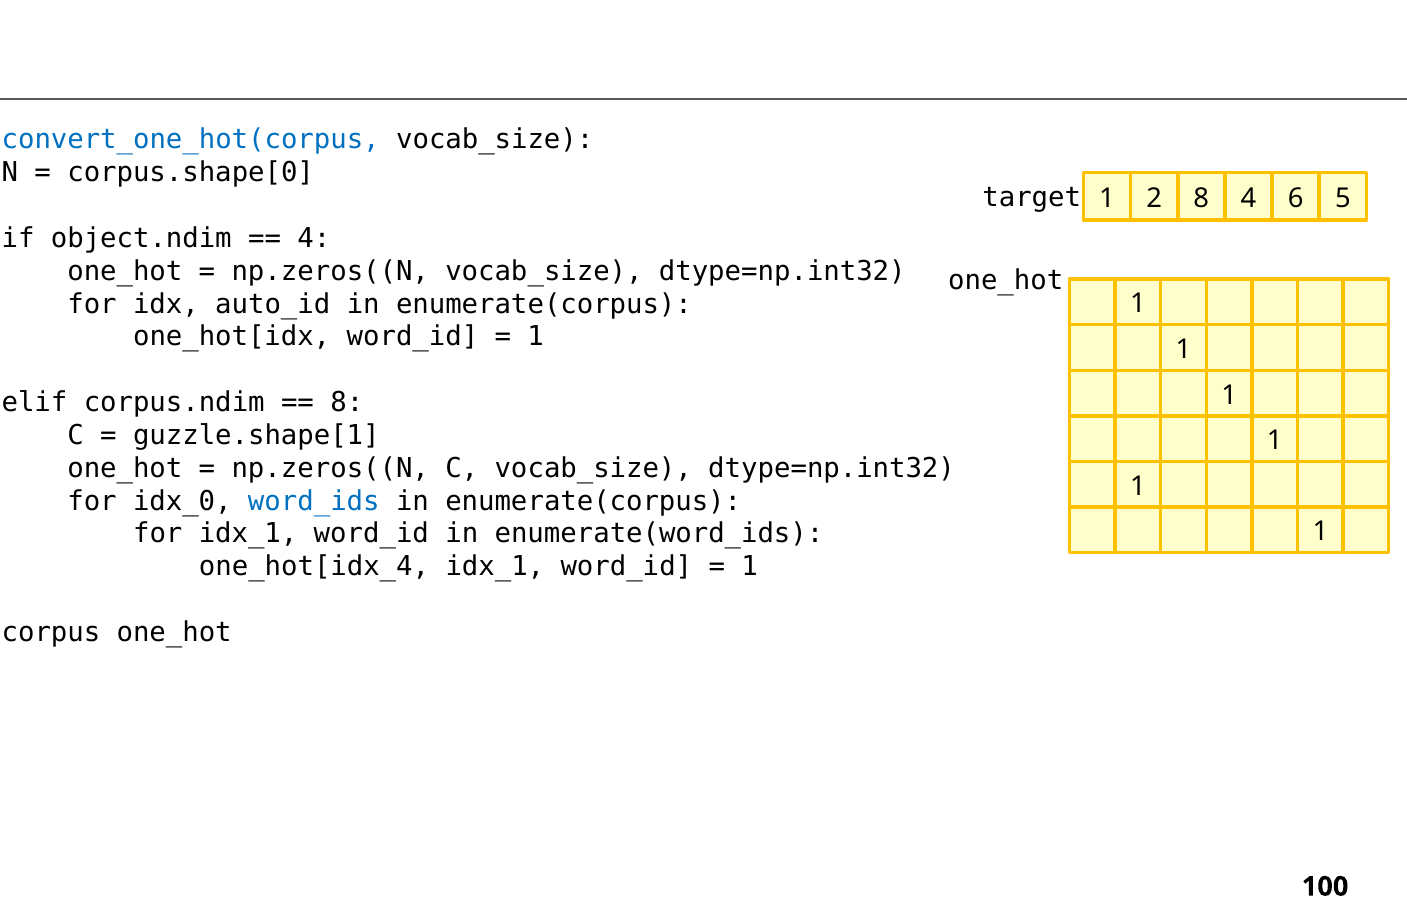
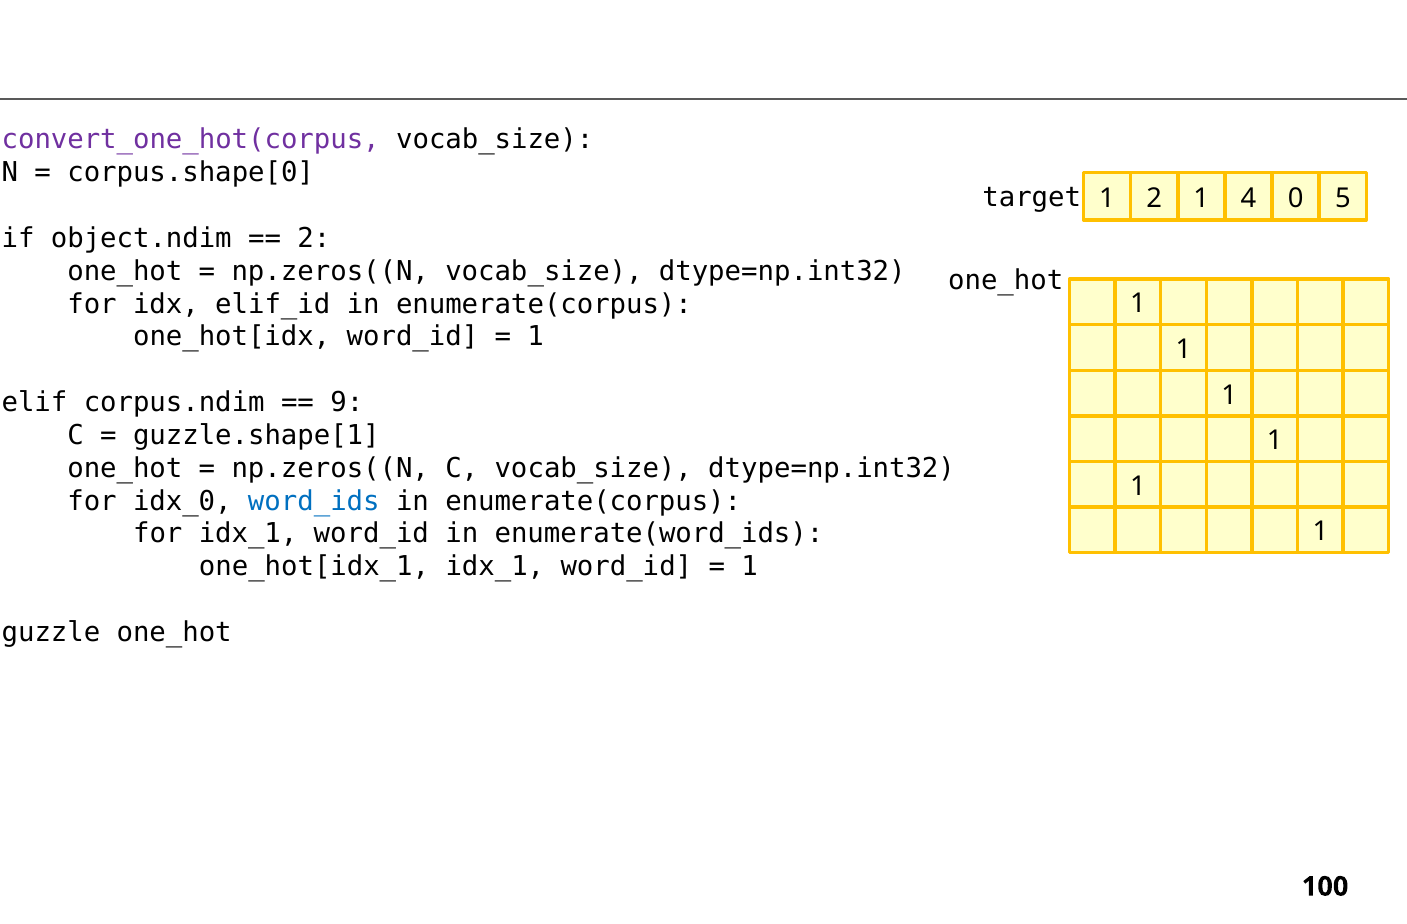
convert_one_hot(corpus colour: blue -> purple
2 8: 8 -> 1
6: 6 -> 0
4 at (314, 238): 4 -> 2
auto_id: auto_id -> elif_id
8 at (347, 403): 8 -> 9
one_hot[idx_4: one_hot[idx_4 -> one_hot[idx_1
corpus: corpus -> guzzle
